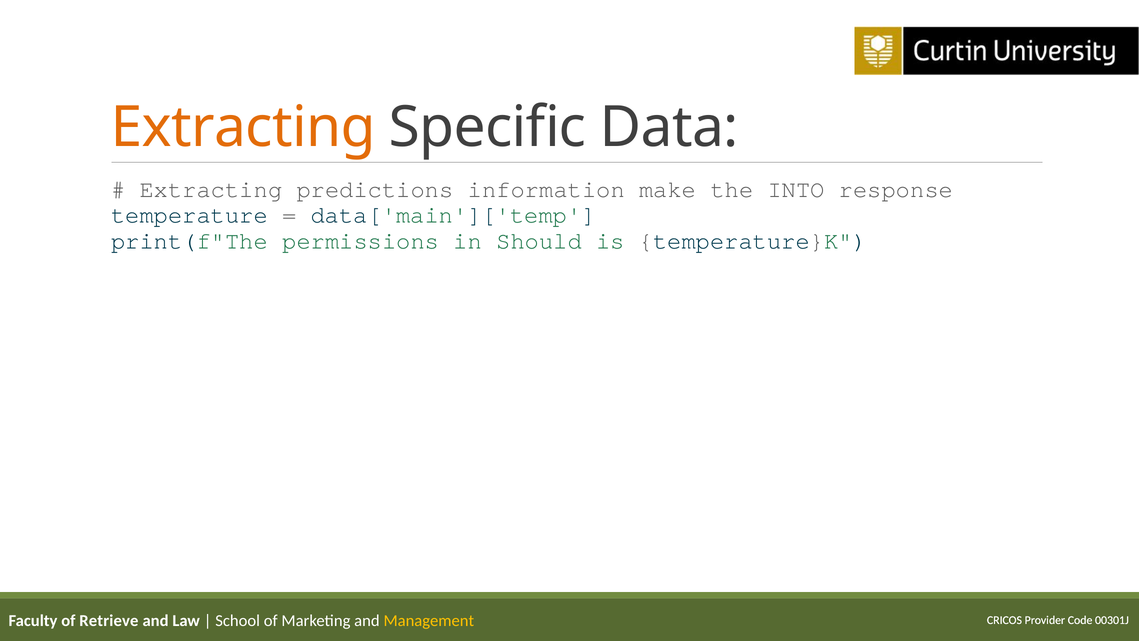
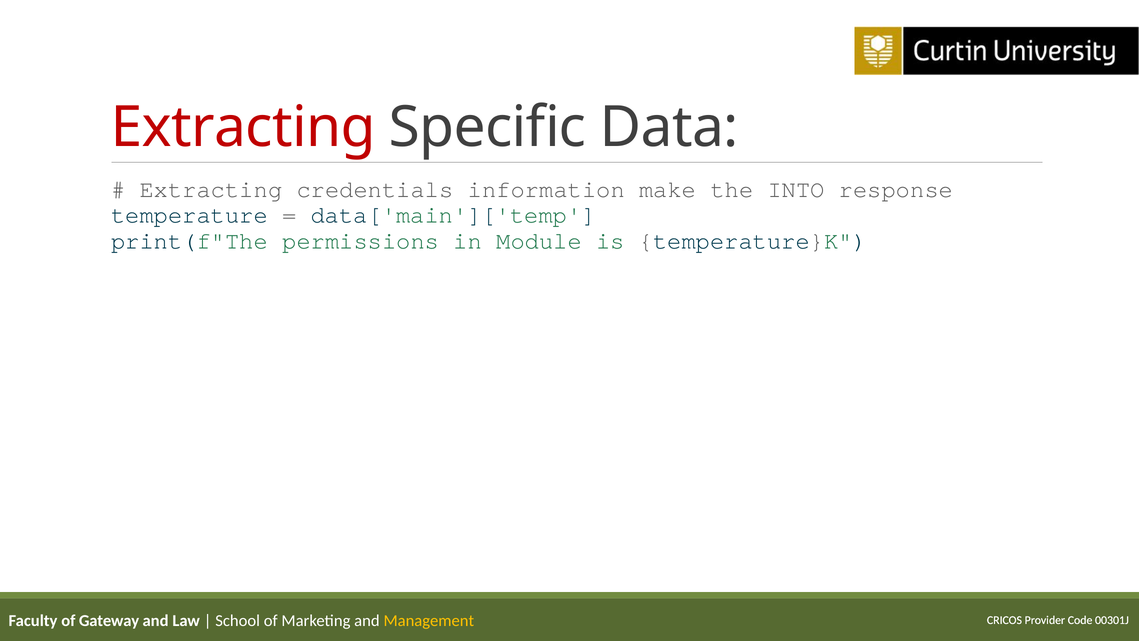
Extracting at (243, 128) colour: orange -> red
predictions: predictions -> credentials
Should: Should -> Module
Retrieve: Retrieve -> Gateway
